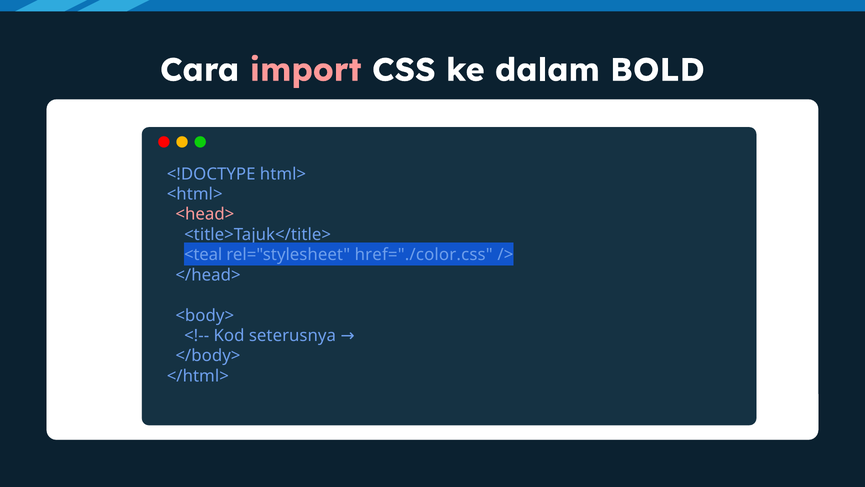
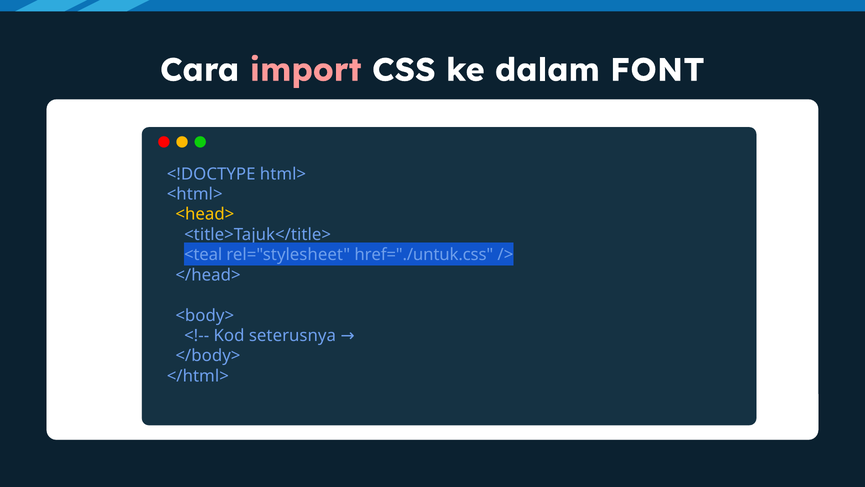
BOLD: BOLD -> FONT
<head> colour: pink -> yellow
href="./color.css: href="./color.css -> href="./untuk.css
